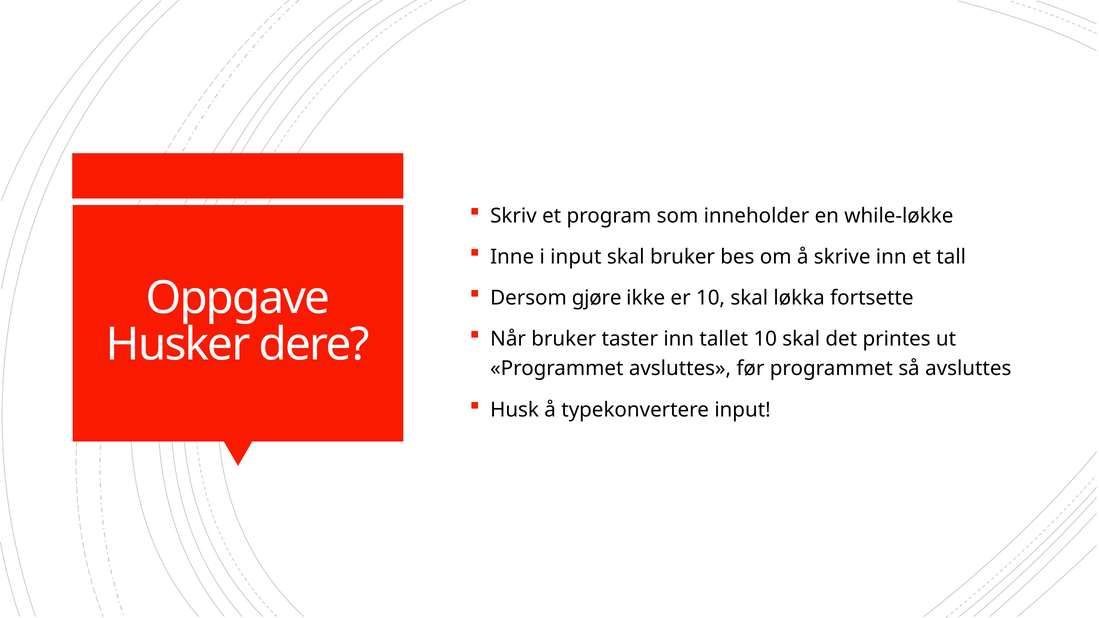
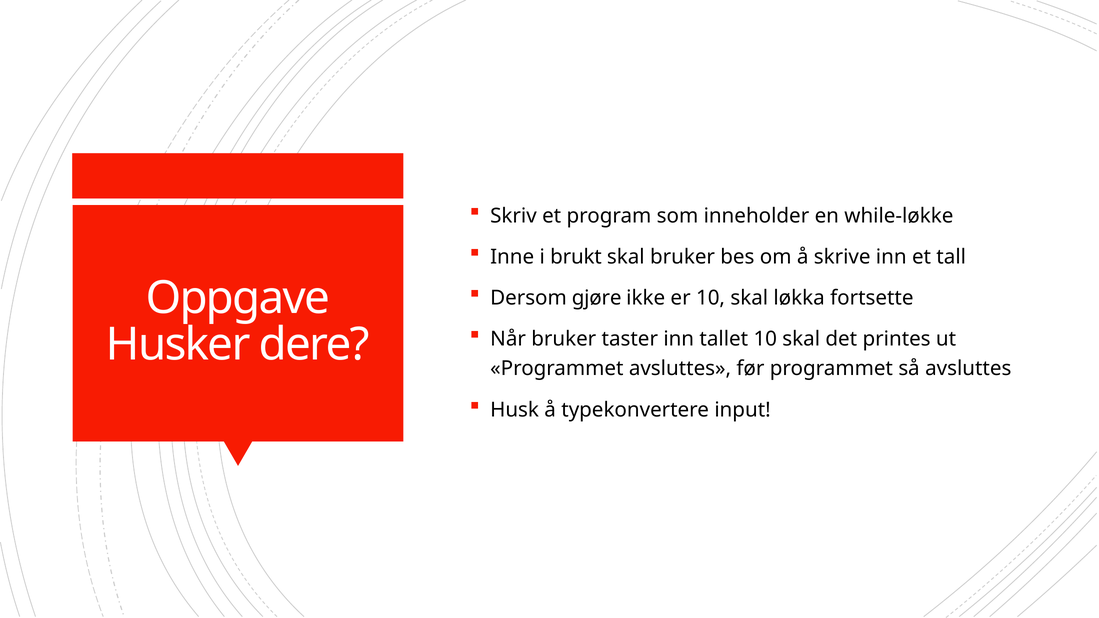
i input: input -> brukt
